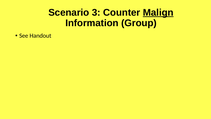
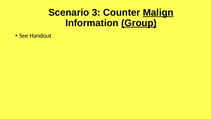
Group underline: none -> present
